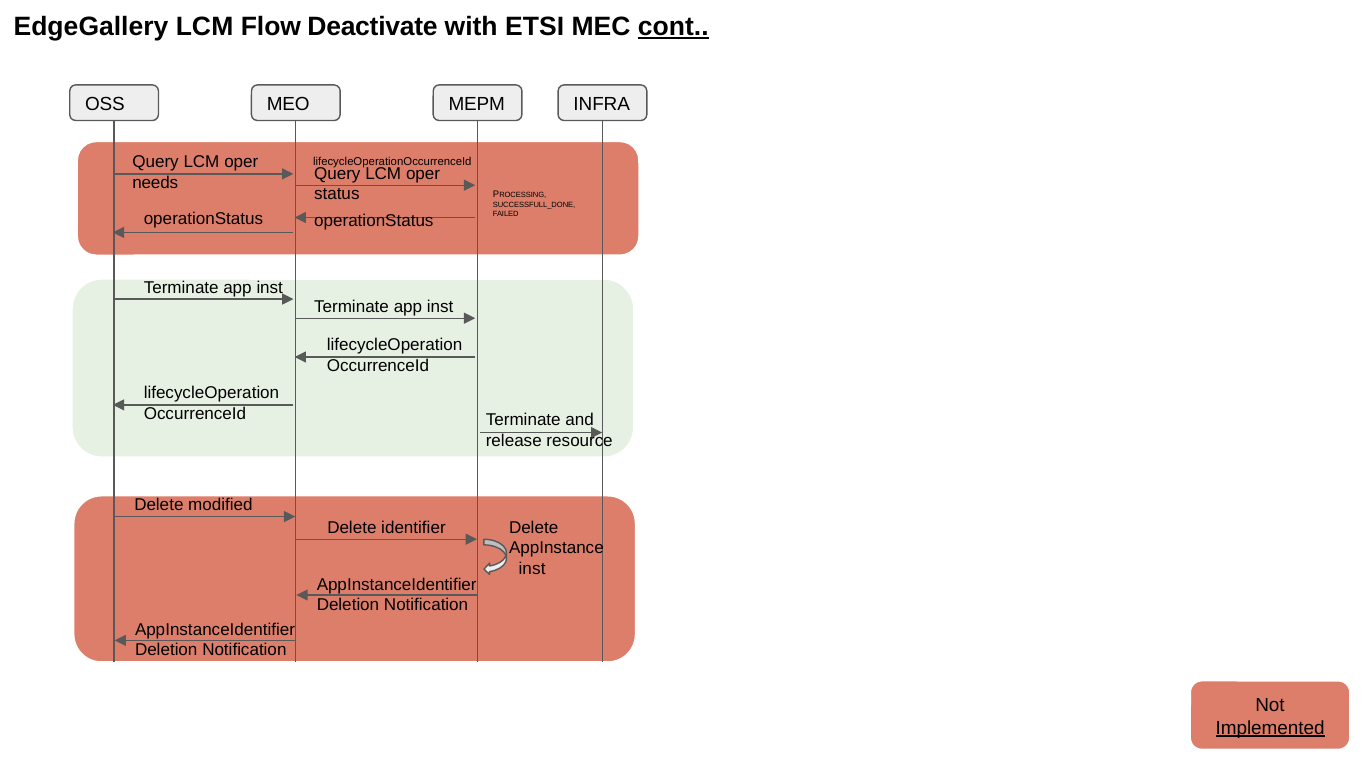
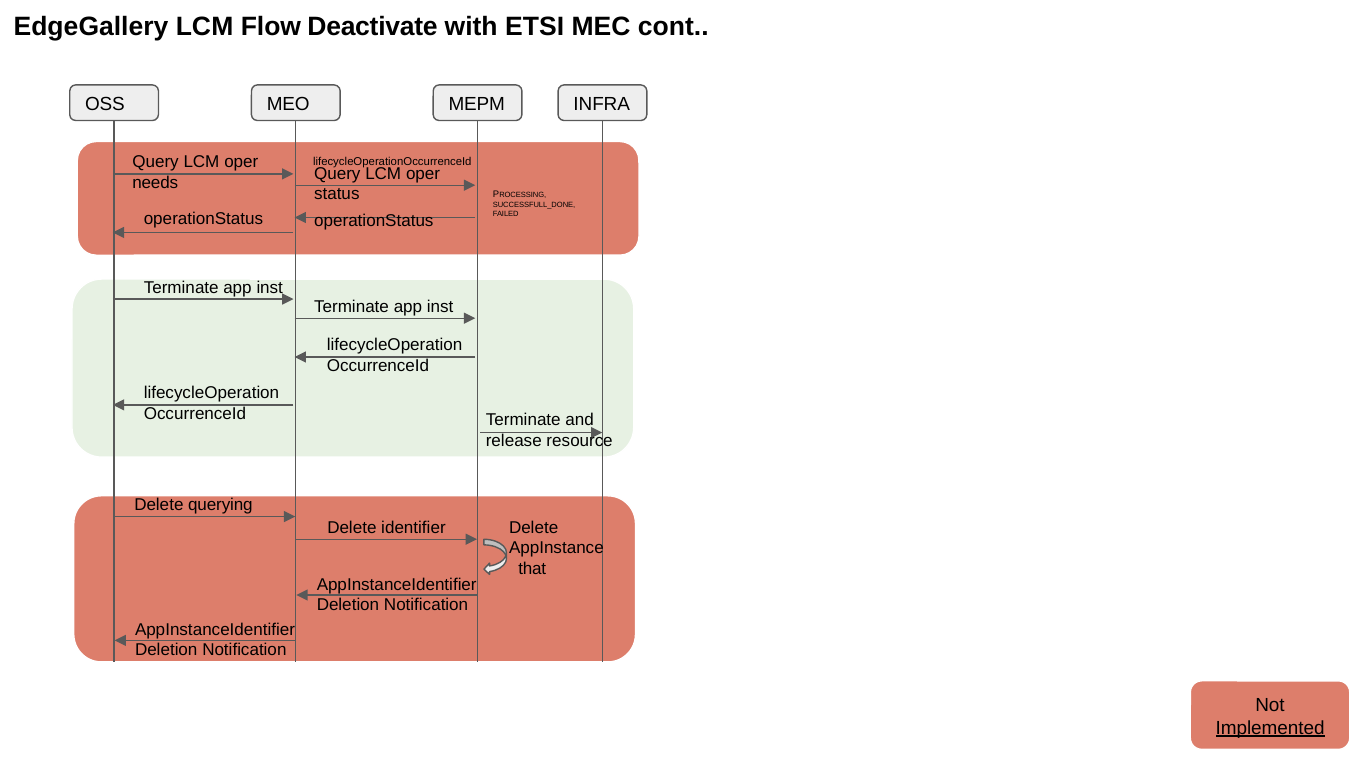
cont underline: present -> none
modified: modified -> querying
inst at (532, 568): inst -> that
